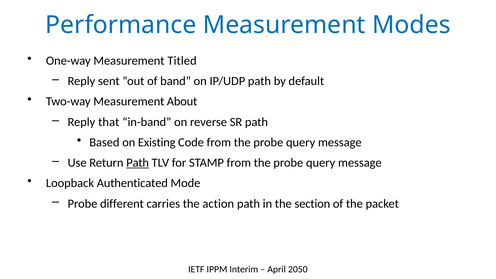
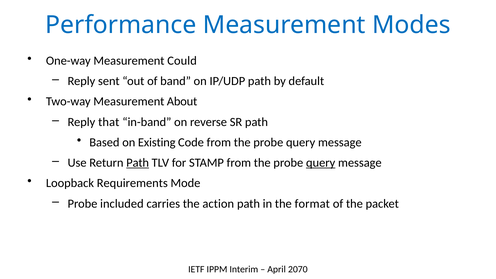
Titled: Titled -> Could
query at (321, 163) underline: none -> present
Authenticated: Authenticated -> Requirements
different: different -> included
section: section -> format
2050: 2050 -> 2070
